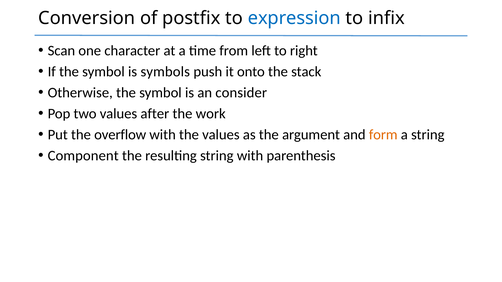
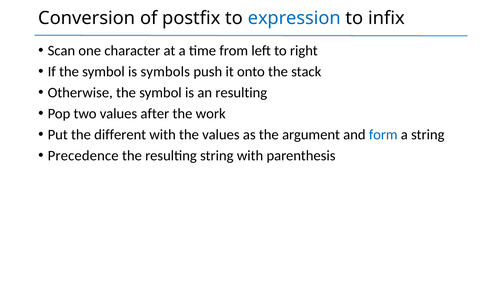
an consider: consider -> resulting
overflow: overflow -> different
form colour: orange -> blue
Component: Component -> Precedence
